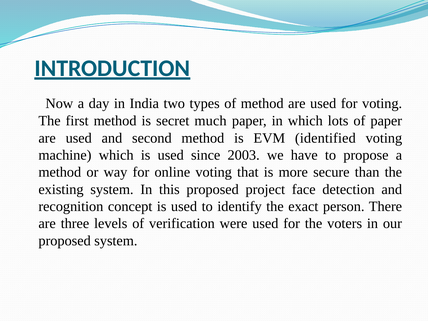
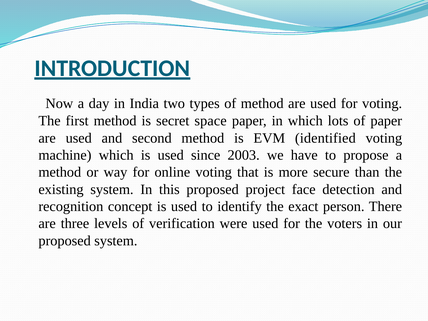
much: much -> space
